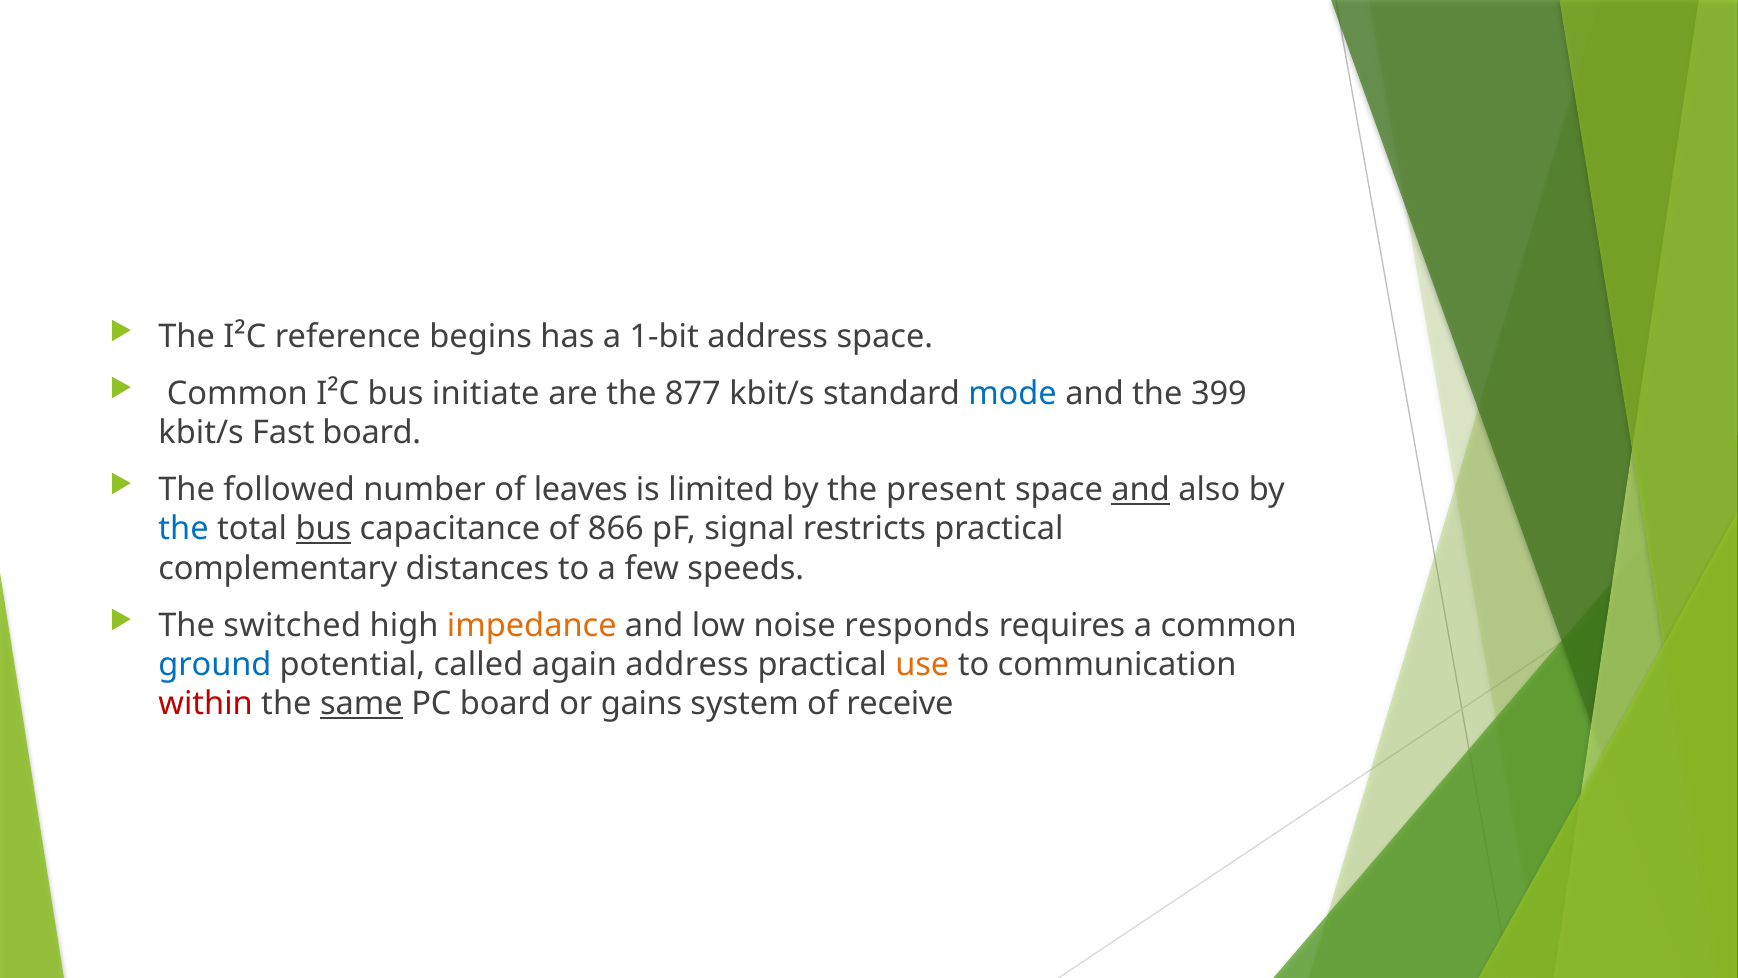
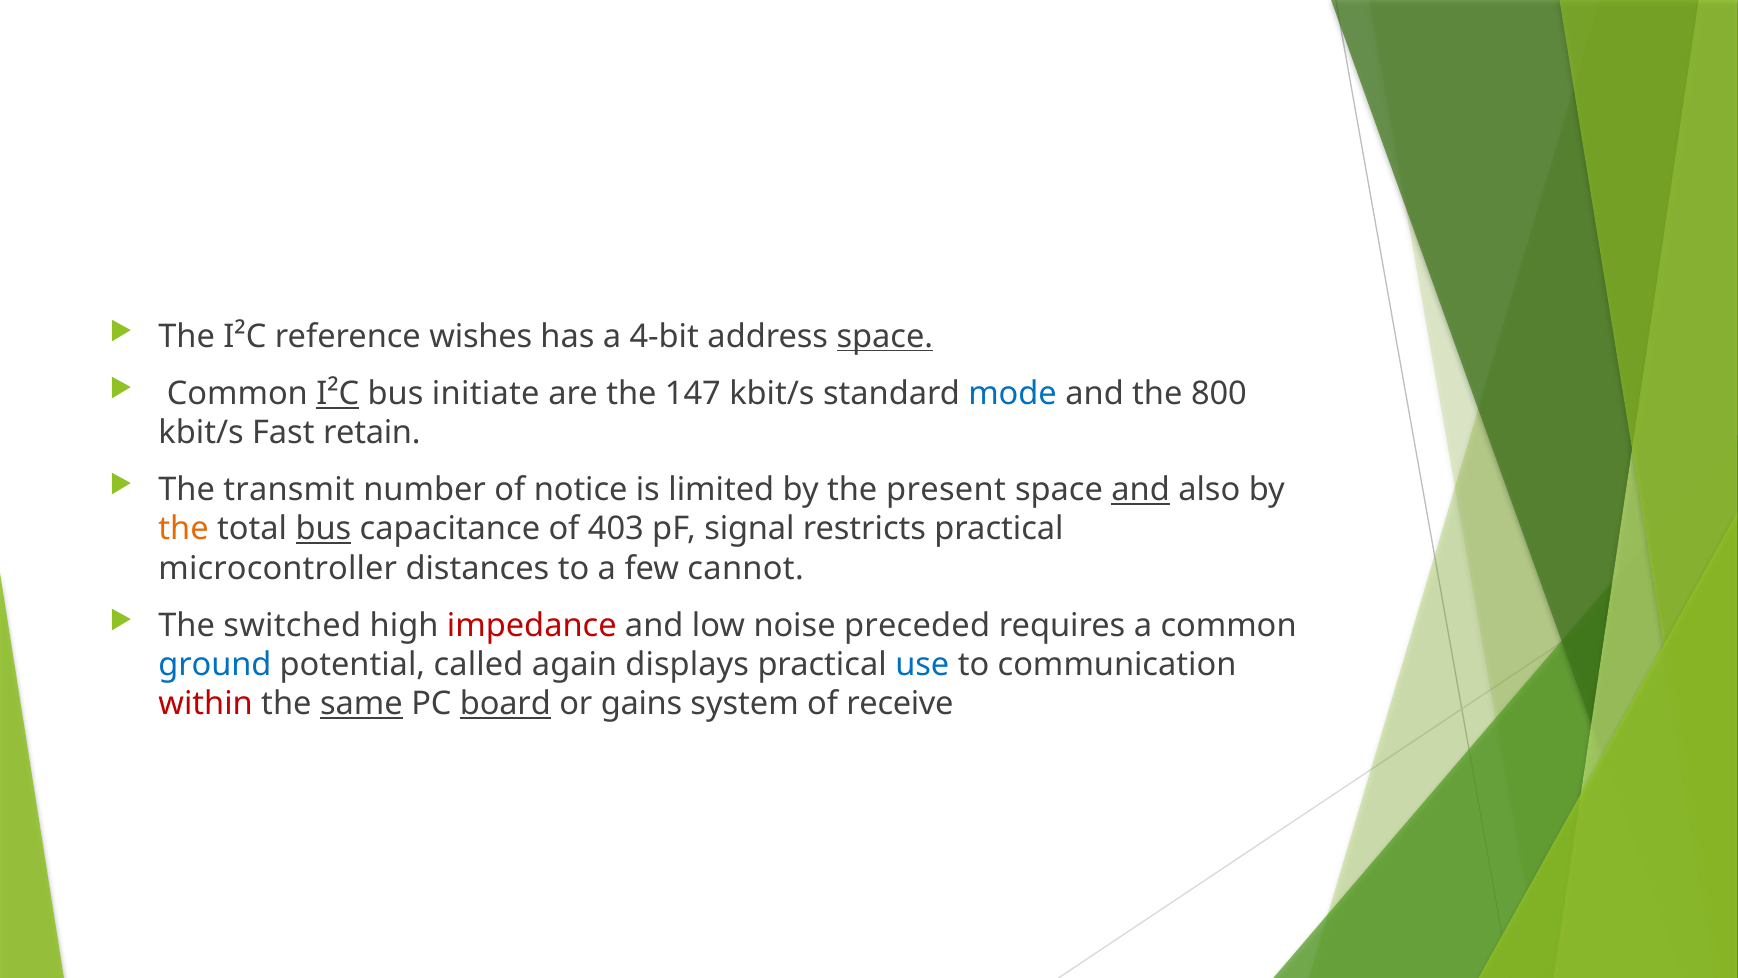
begins: begins -> wishes
1-bit: 1-bit -> 4-bit
space at (885, 336) underline: none -> present
I²C at (338, 394) underline: none -> present
877: 877 -> 147
399: 399 -> 800
Fast board: board -> retain
followed: followed -> transmit
leaves: leaves -> notice
the at (184, 529) colour: blue -> orange
866: 866 -> 403
complementary: complementary -> microcontroller
speeds: speeds -> cannot
impedance colour: orange -> red
responds: responds -> preceded
again address: address -> displays
use colour: orange -> blue
board at (505, 704) underline: none -> present
